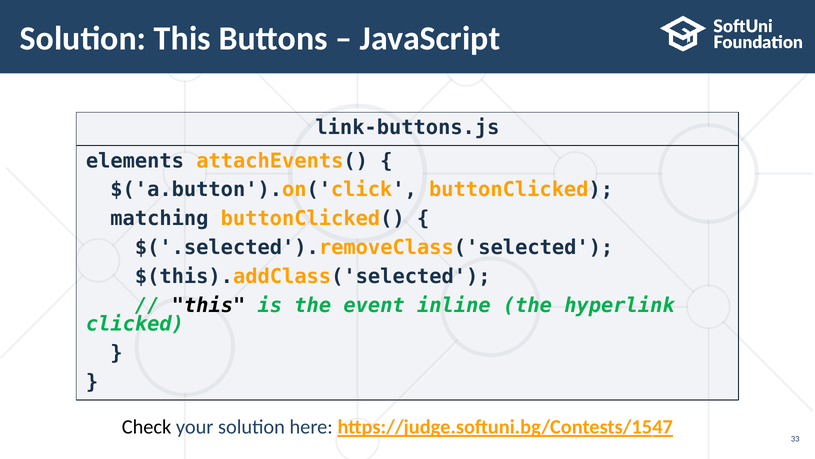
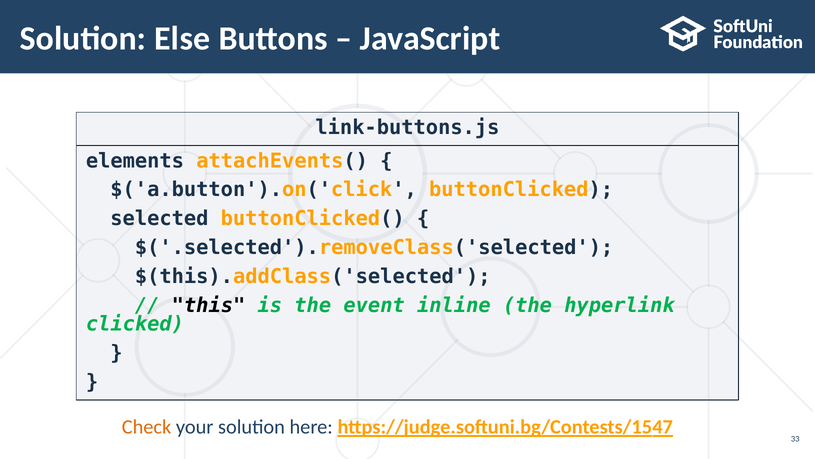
Solution This: This -> Else
matching: matching -> selected
Check colour: black -> orange
